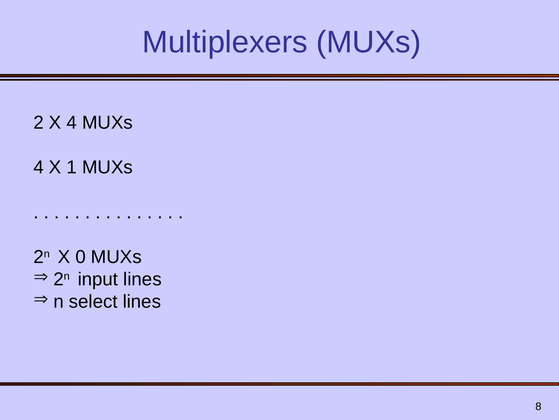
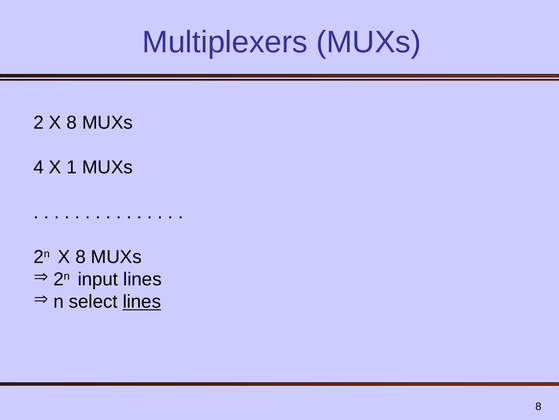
2 X 4: 4 -> 8
2n X 0: 0 -> 8
lines at (142, 301) underline: none -> present
